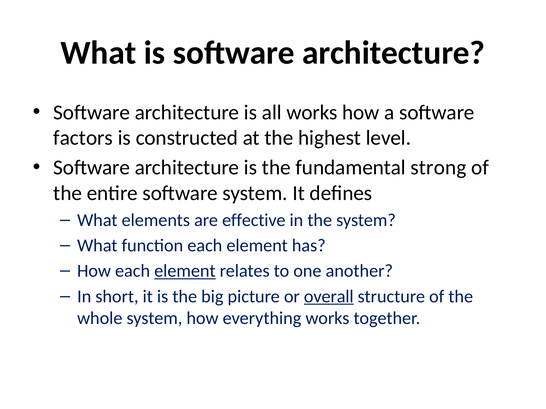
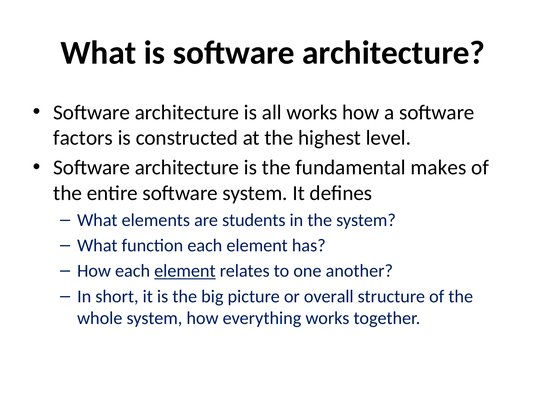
strong: strong -> makes
effective: effective -> students
overall underline: present -> none
